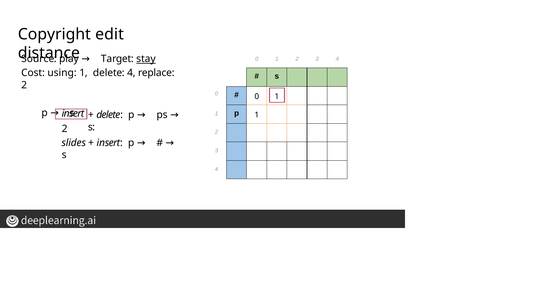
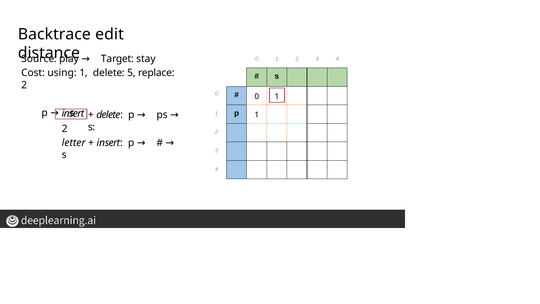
Copyright: Copyright -> Backtrace
stay underline: present -> none
delete 4: 4 -> 5
slides: slides -> letter
